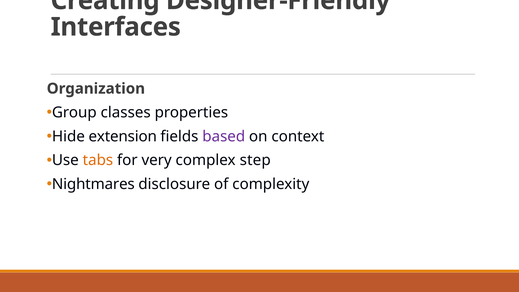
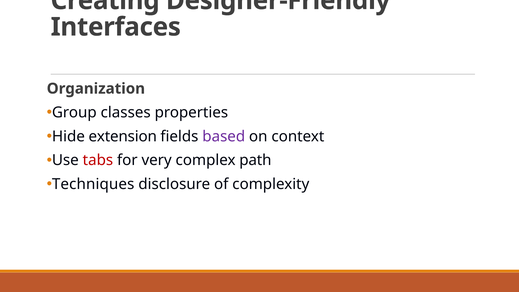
tabs colour: orange -> red
step: step -> path
Nightmares: Nightmares -> Techniques
